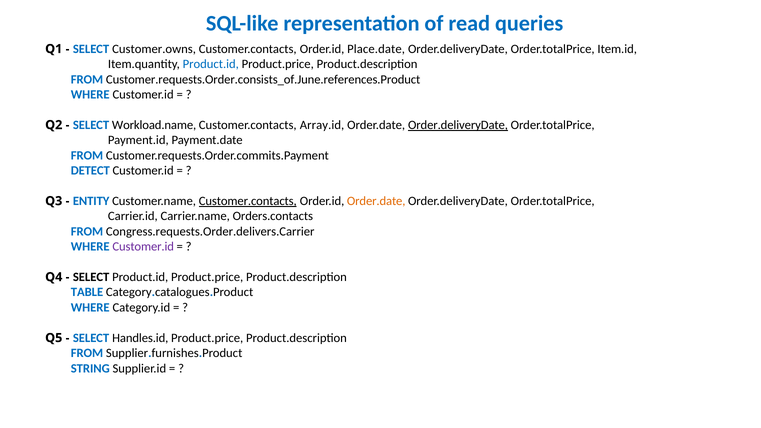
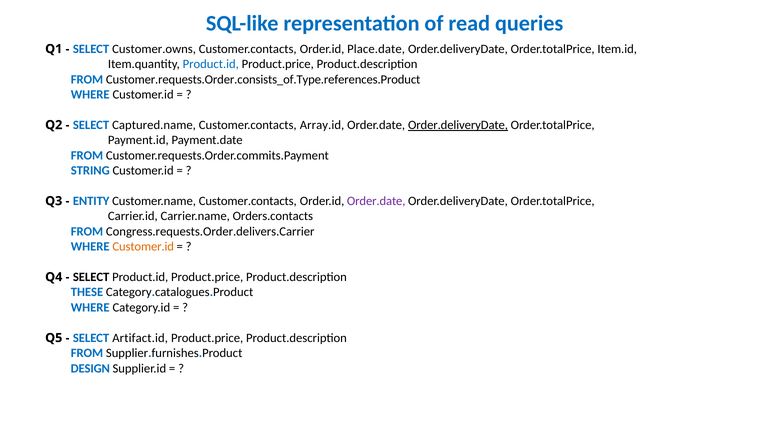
Customer.requests.Order.consists_of.June.references.Product: Customer.requests.Order.consists_of.June.references.Product -> Customer.requests.Order.consists_of.Type.references.Product
Workload.name: Workload.name -> Captured.name
DETECT: DETECT -> STRING
Customer.contacts at (248, 201) underline: present -> none
Order.date at (376, 201) colour: orange -> purple
Customer.id at (143, 247) colour: purple -> orange
TABLE: TABLE -> THESE
Handles.id: Handles.id -> Artifact.id
STRING: STRING -> DESIGN
